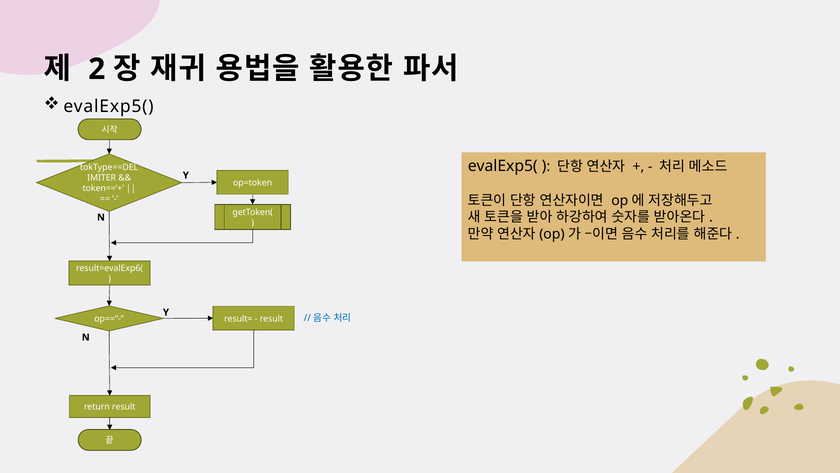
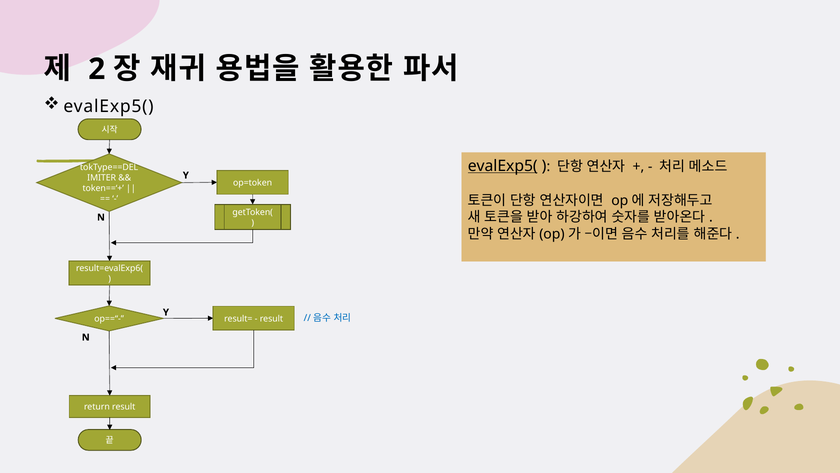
evalExp5( at (503, 166) underline: none -> present
